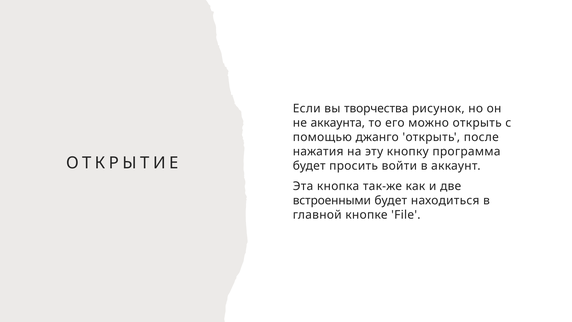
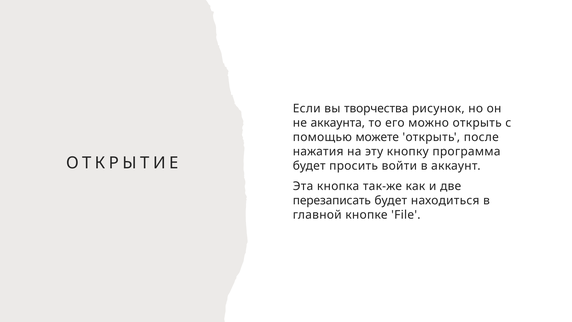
джанго: джанго -> можете
встроенными: встроенными -> перезаписать
